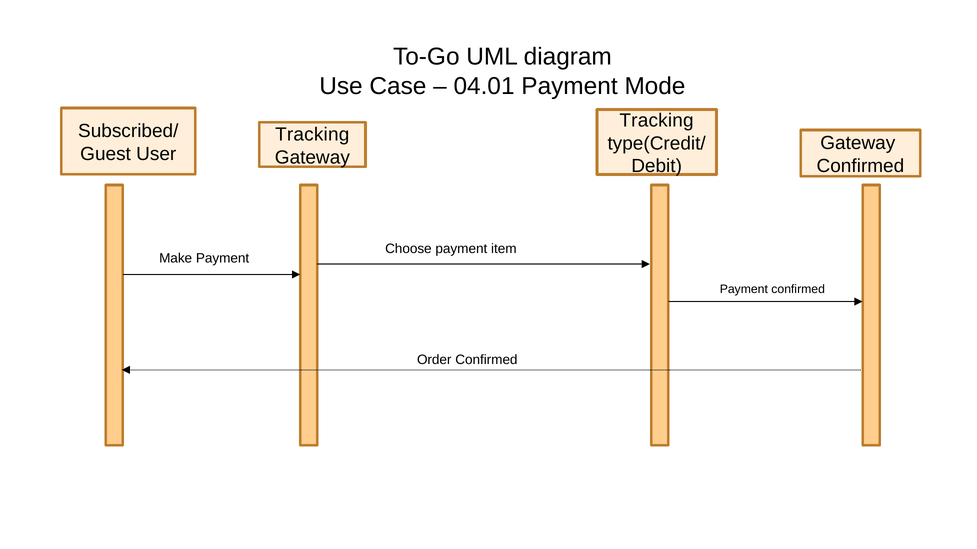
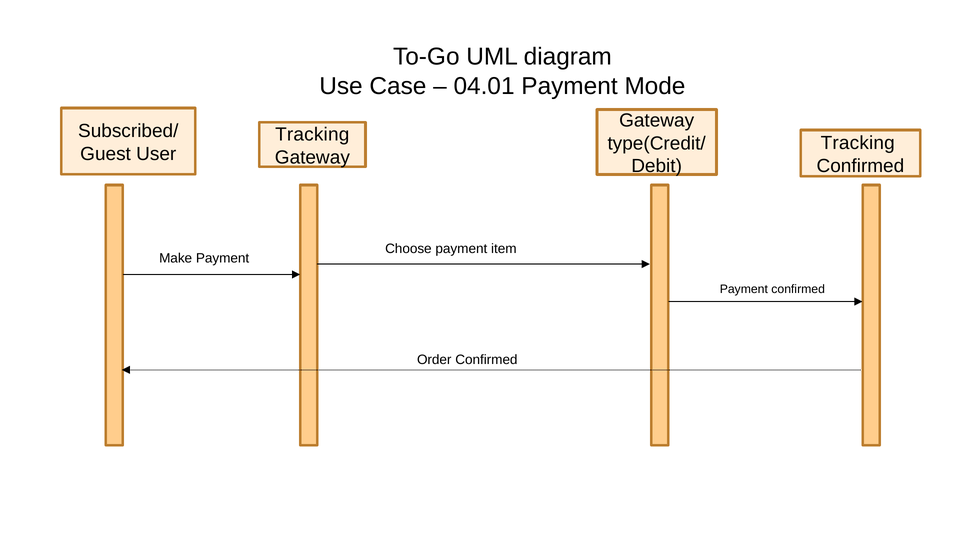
Tracking at (657, 121): Tracking -> Gateway
Gateway at (858, 143): Gateway -> Tracking
